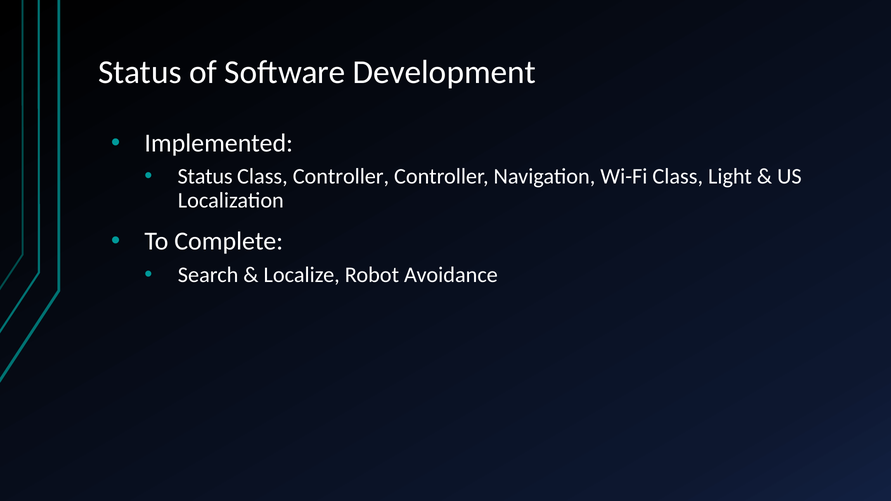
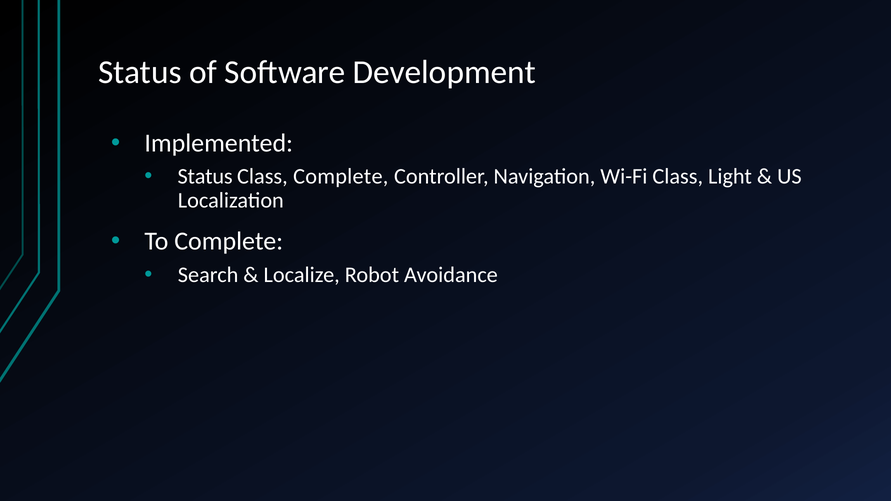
Class Controller: Controller -> Complete
